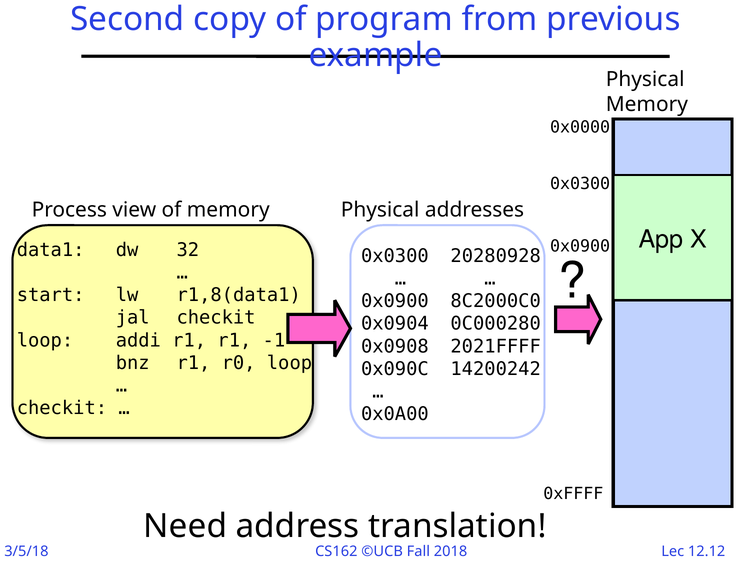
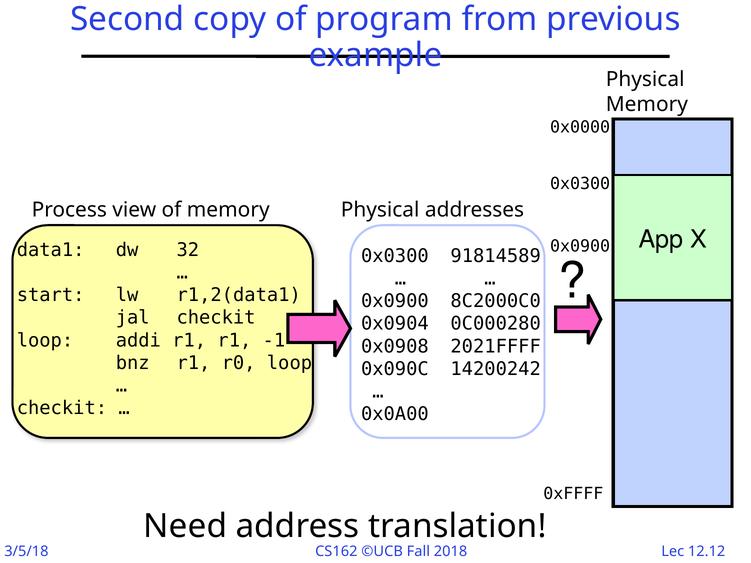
20280928: 20280928 -> 91814589
r1,8(data1: r1,8(data1 -> r1,2(data1
